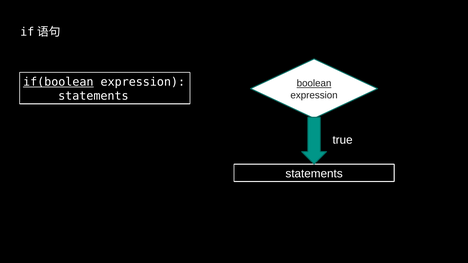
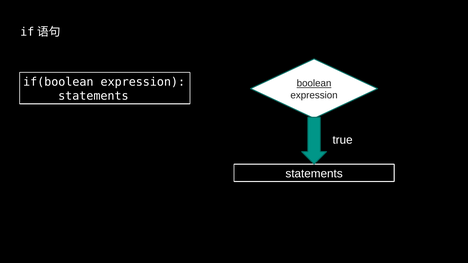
if(boolean underline: present -> none
